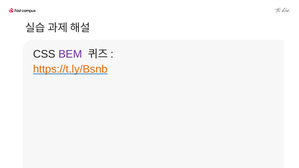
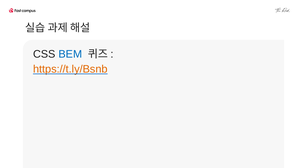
BEM colour: purple -> blue
